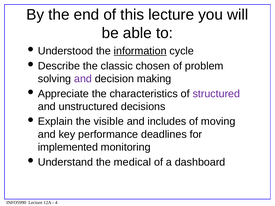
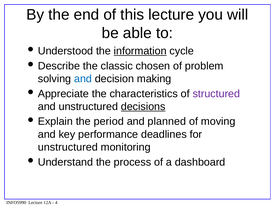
and at (83, 79) colour: purple -> blue
decisions underline: none -> present
visible: visible -> period
includes: includes -> planned
implemented at (68, 147): implemented -> unstructured
medical: medical -> process
